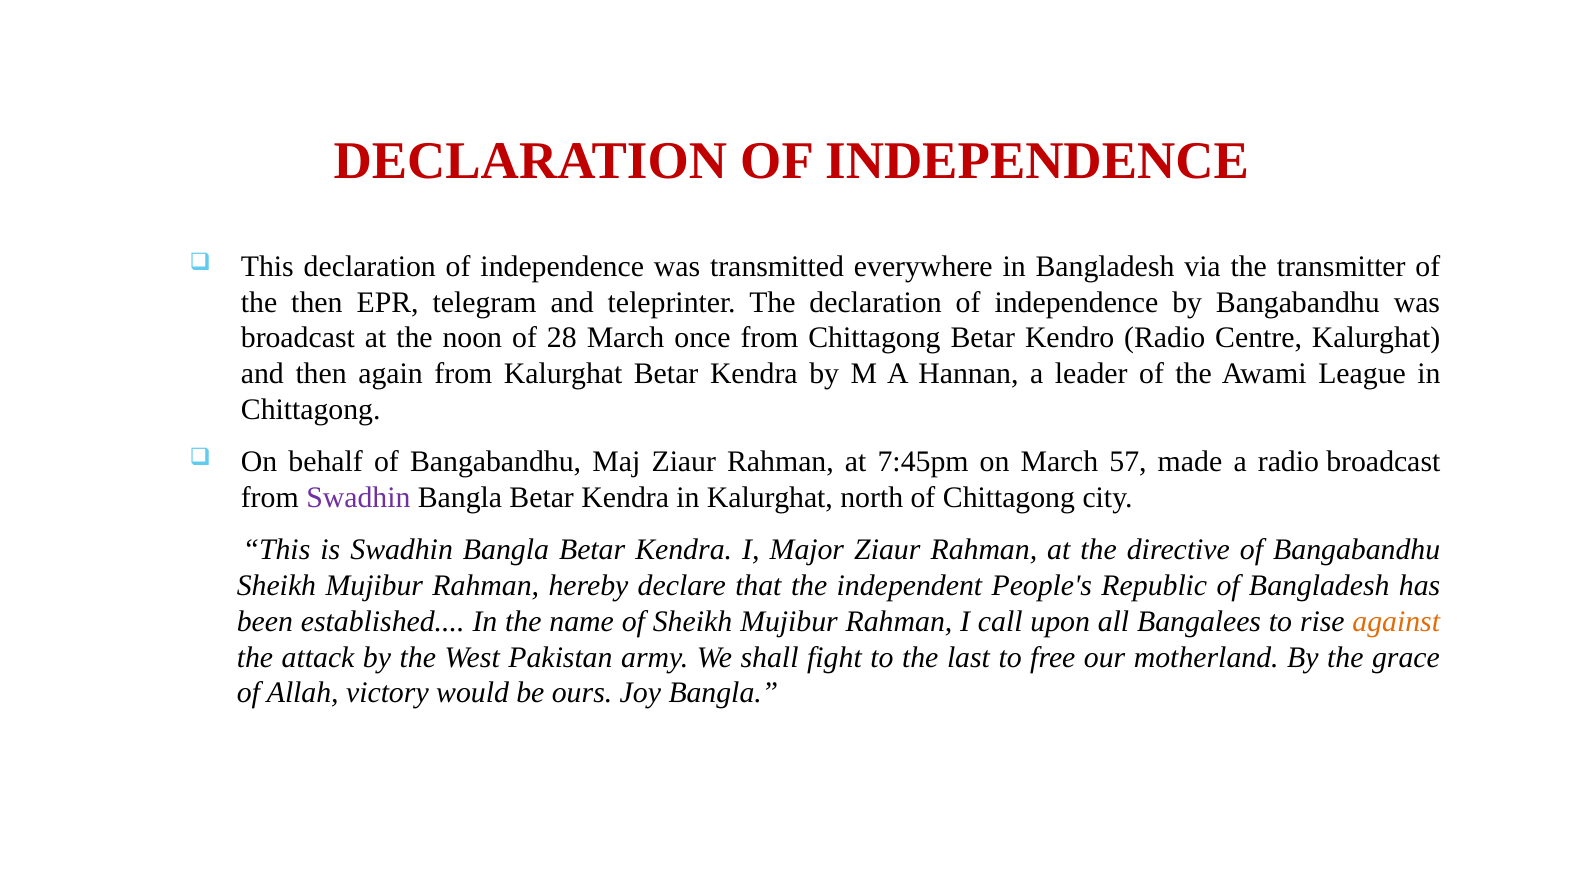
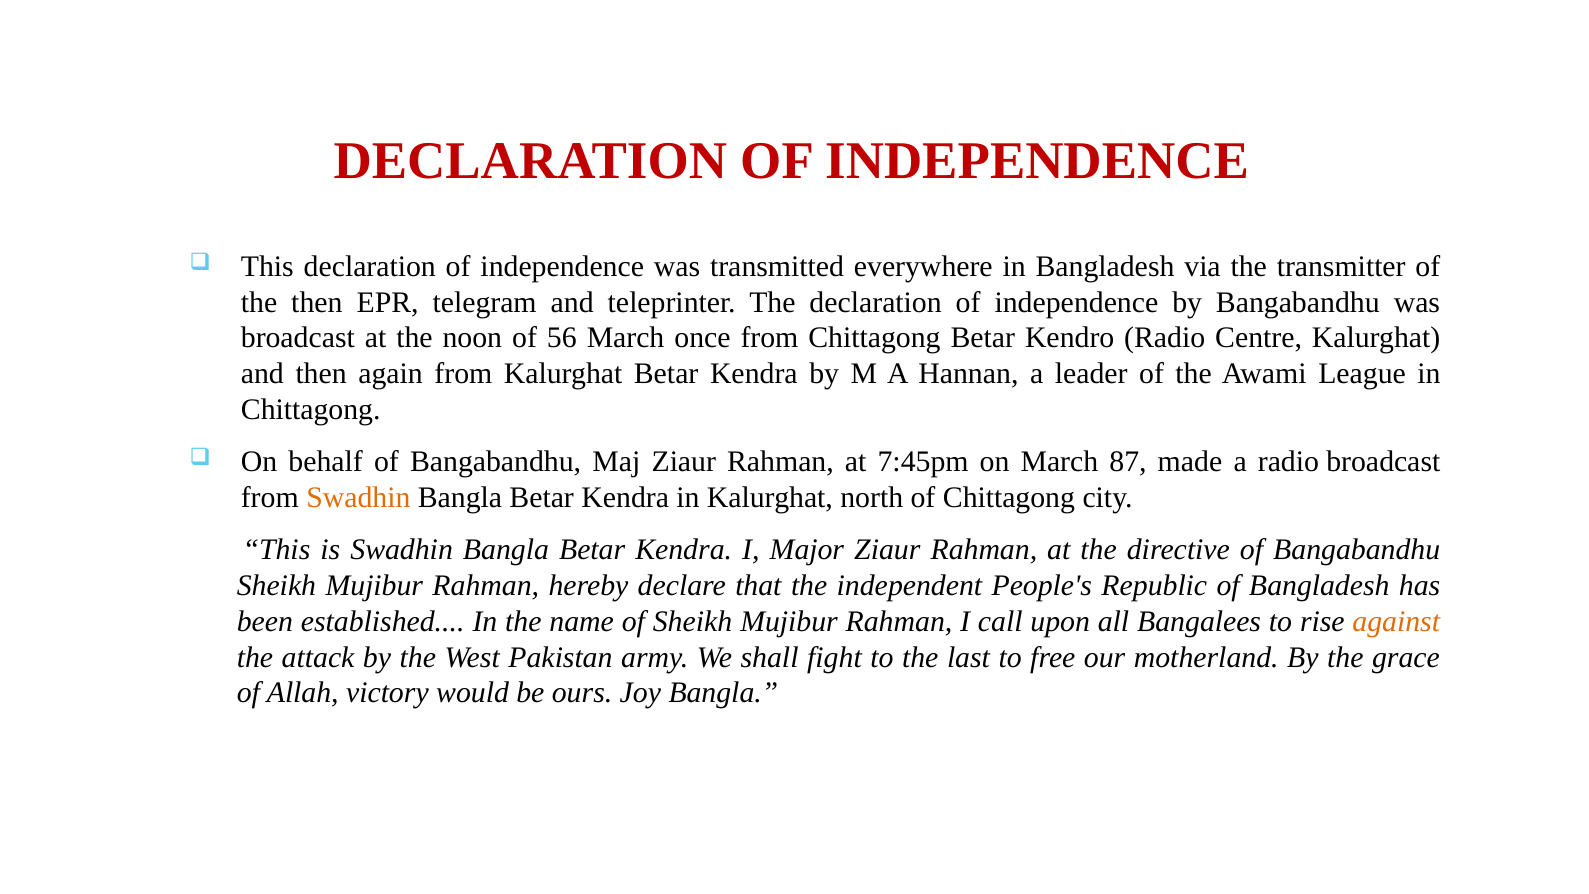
28: 28 -> 56
57: 57 -> 87
Swadhin at (358, 498) colour: purple -> orange
